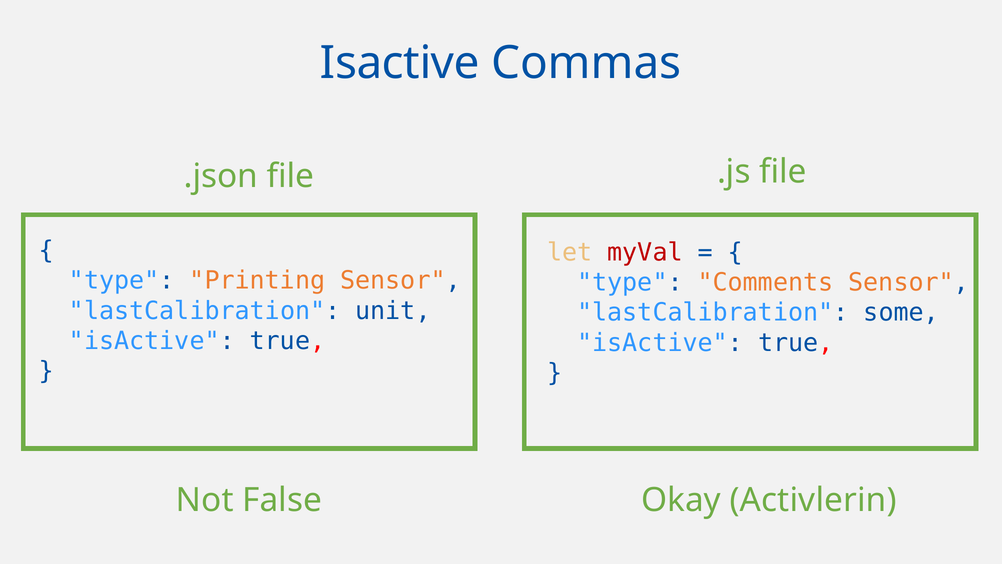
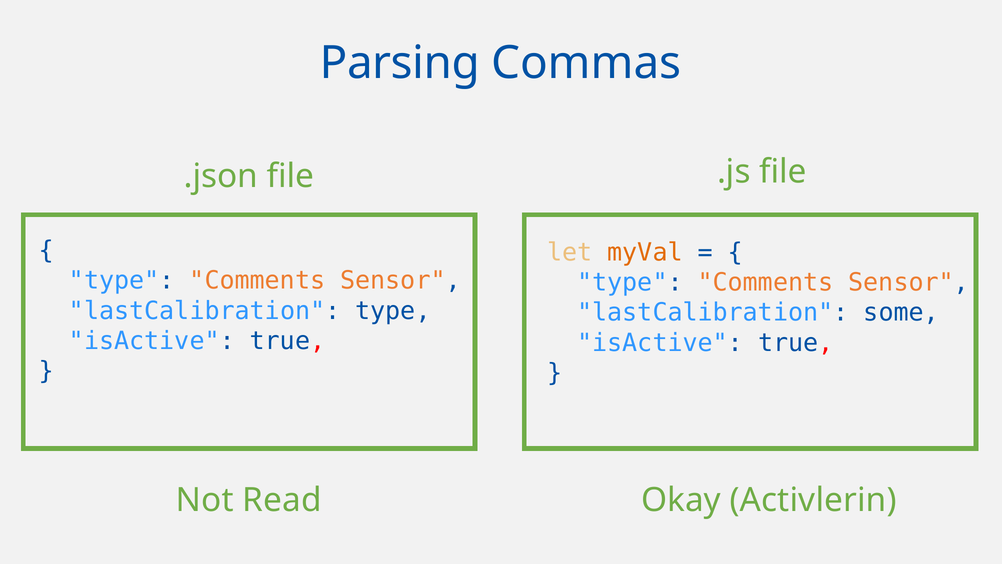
Isactive at (400, 63): Isactive -> Parsing
myVal colour: red -> orange
Printing at (257, 281): Printing -> Comments
lastCalibration unit: unit -> type
False: False -> Read
